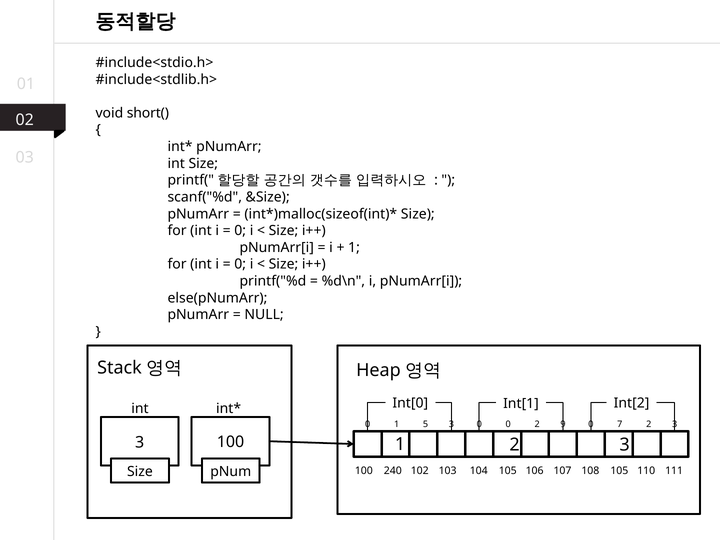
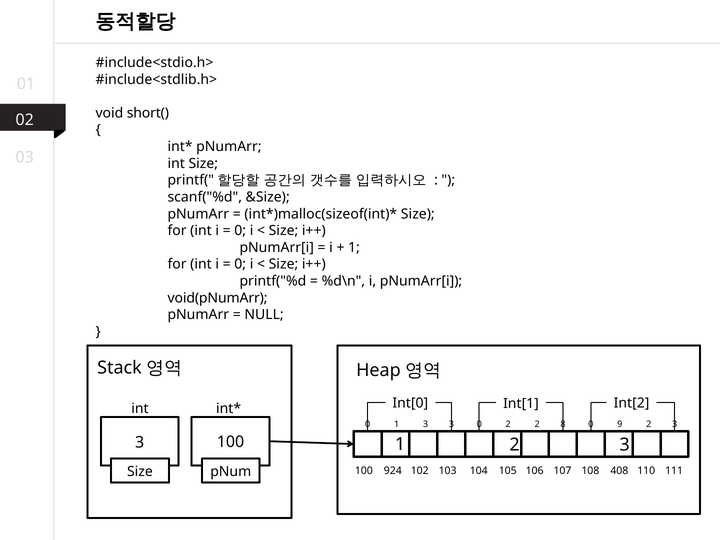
else(pNumArr: else(pNumArr -> void(pNumArr
1 5: 5 -> 3
0 0: 0 -> 2
9: 9 -> 8
7: 7 -> 9
240: 240 -> 924
108 105: 105 -> 408
